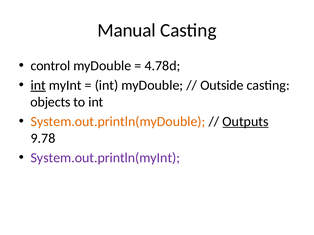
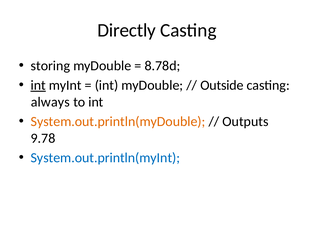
Manual: Manual -> Directly
control: control -> storing
4.78d: 4.78d -> 8.78d
objects: objects -> always
Outputs underline: present -> none
System.out.println(myInt colour: purple -> blue
